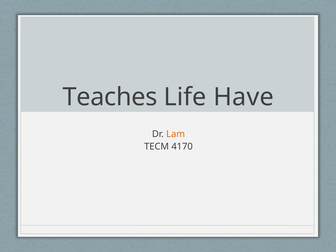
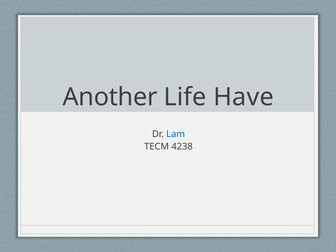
Teaches: Teaches -> Another
Lam colour: orange -> blue
4170: 4170 -> 4238
